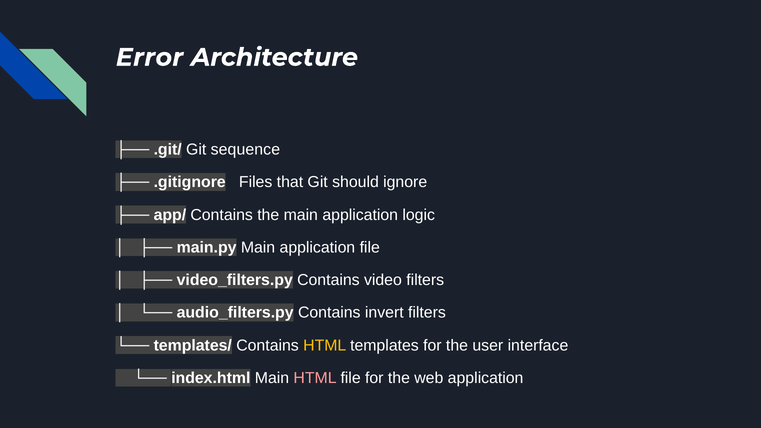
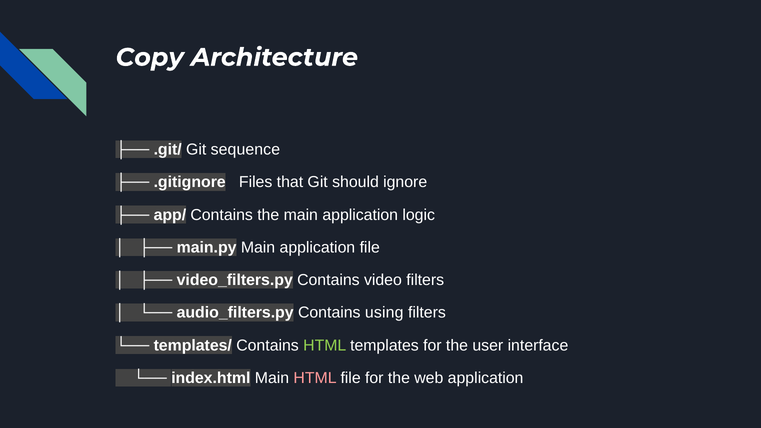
Error: Error -> Copy
invert: invert -> using
HTML at (325, 345) colour: yellow -> light green
